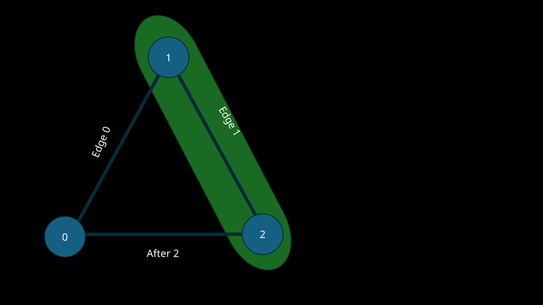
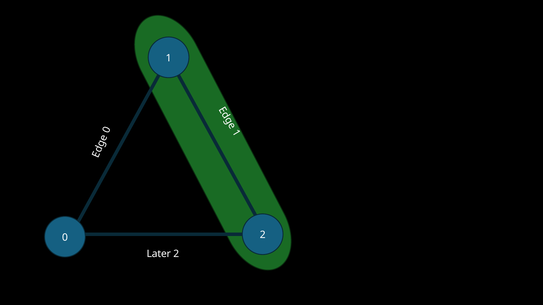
After: After -> Later
